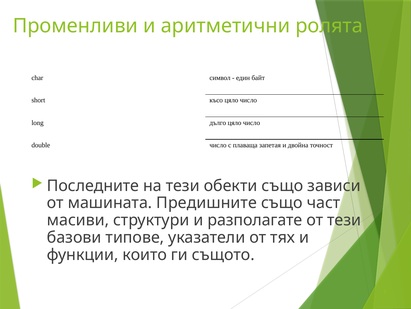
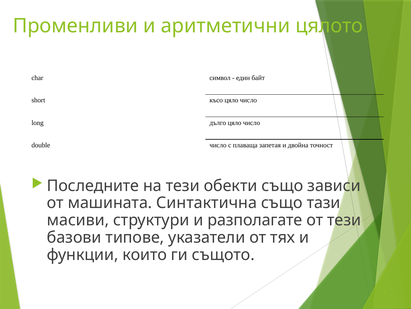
ролята: ролята -> цялото
Предишните: Предишните -> Синтактична
част: част -> тази
